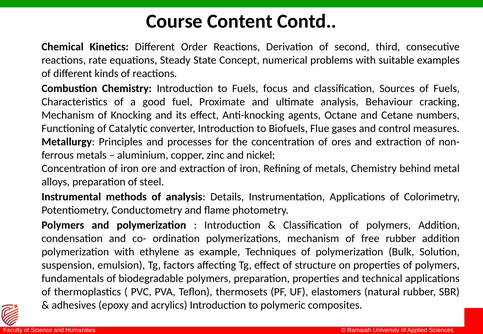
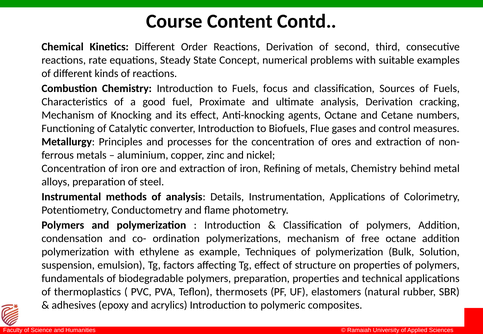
analysis Behaviour: Behaviour -> Derivation
free rubber: rubber -> octane
